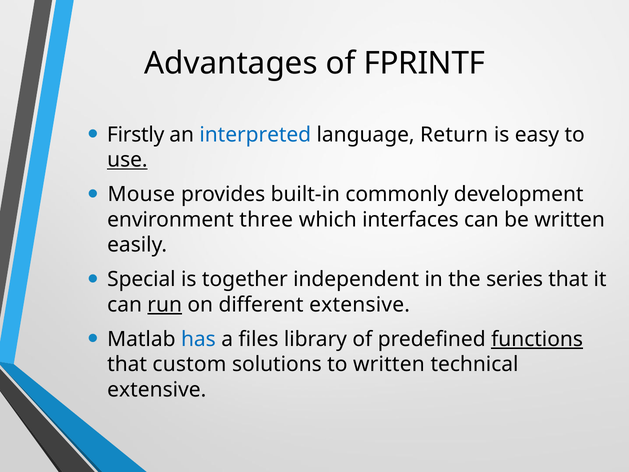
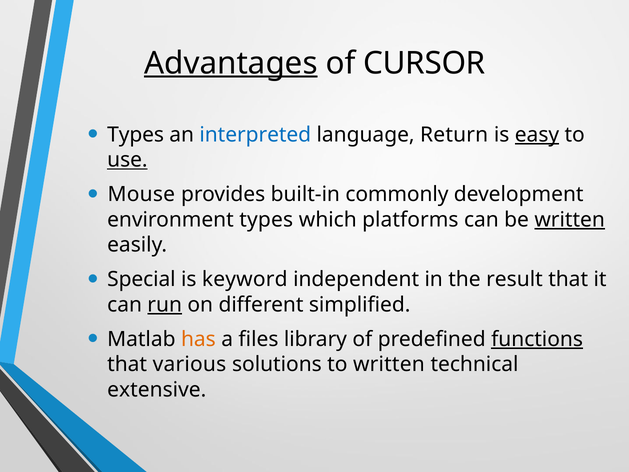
Advantages underline: none -> present
FPRINTF: FPRINTF -> CURSOR
Firstly at (136, 135): Firstly -> Types
easy underline: none -> present
environment three: three -> types
interfaces: interfaces -> platforms
written at (570, 220) underline: none -> present
together: together -> keyword
series: series -> result
different extensive: extensive -> simplified
has colour: blue -> orange
custom: custom -> various
